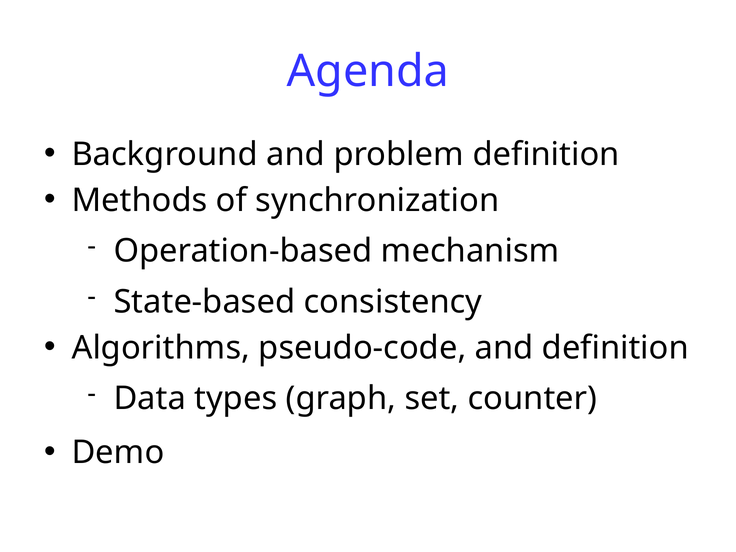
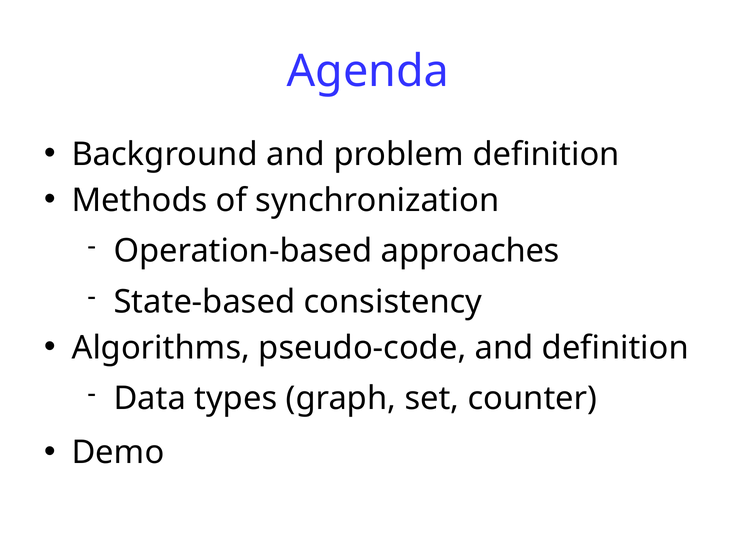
mechanism: mechanism -> approaches
